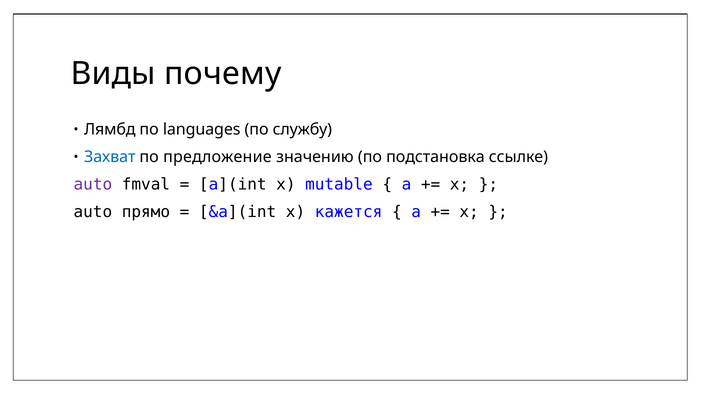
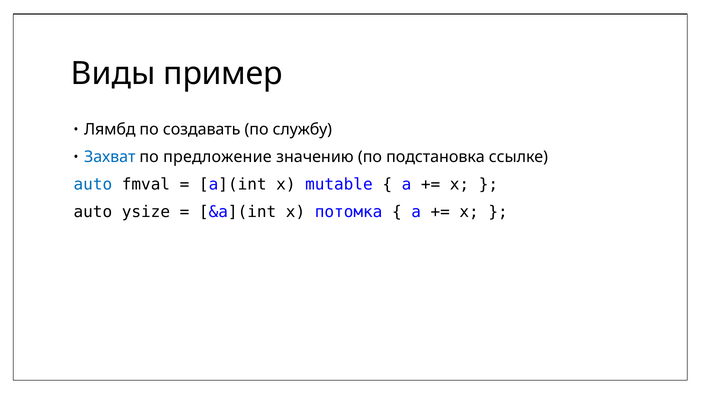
почему: почему -> пример
languages: languages -> создавать
auto at (93, 185) colour: purple -> blue
прямо: прямо -> ysize
кажется: кажется -> потомка
